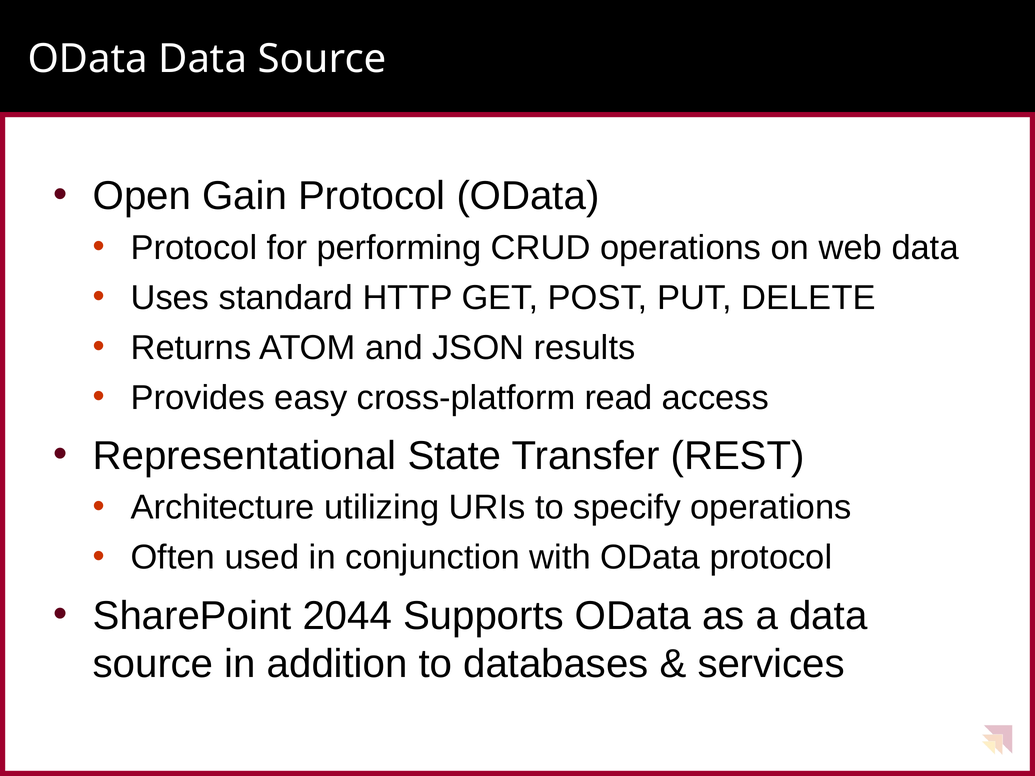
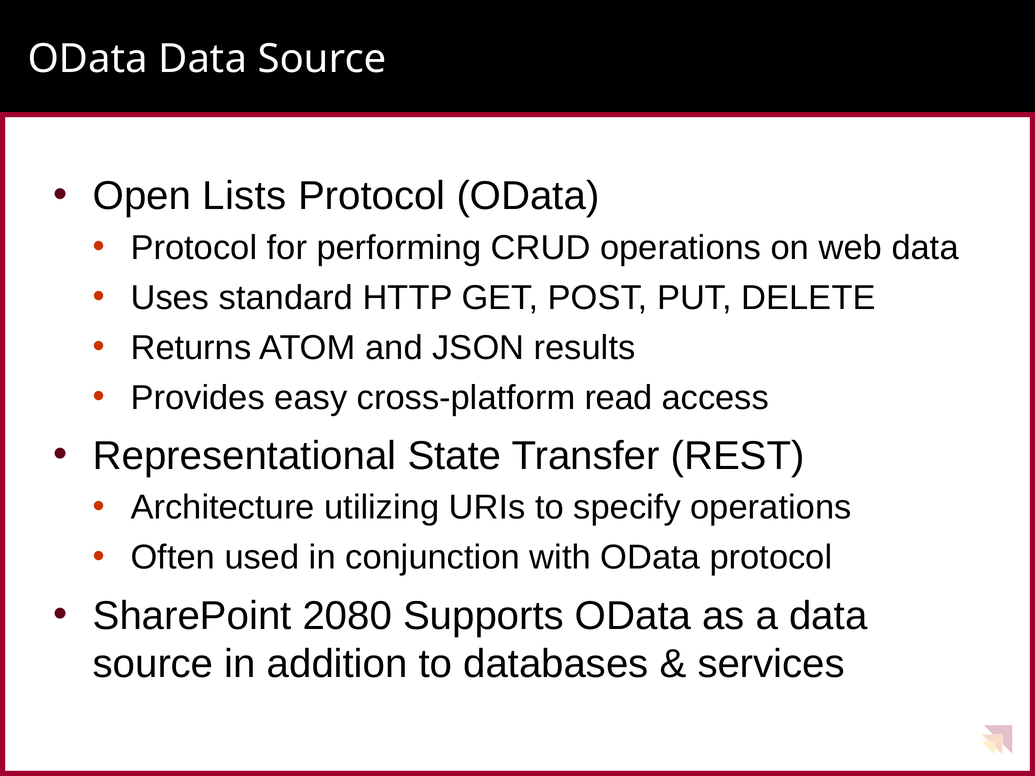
Gain: Gain -> Lists
2044: 2044 -> 2080
